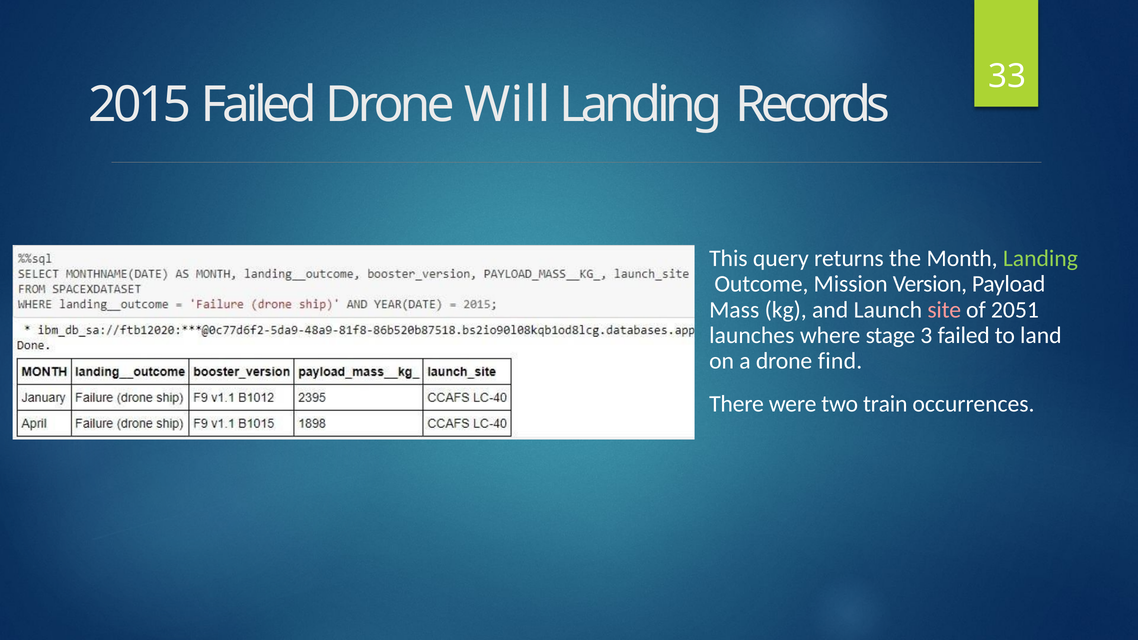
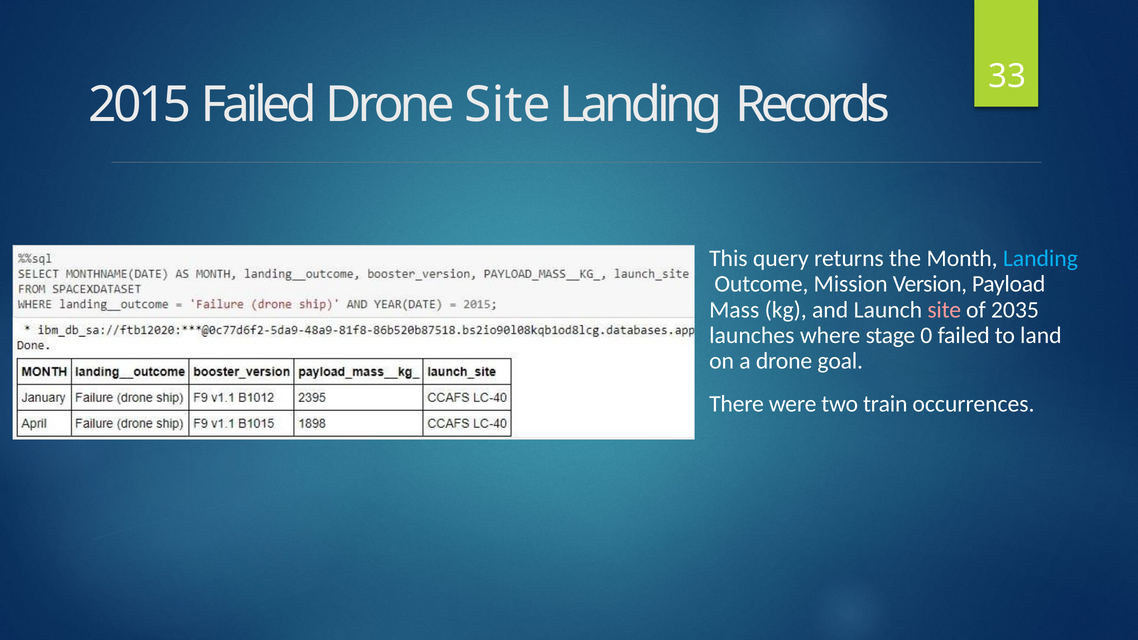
Drone Will: Will -> Site
Landing at (1040, 259) colour: light green -> light blue
2051: 2051 -> 2035
3: 3 -> 0
find: find -> goal
